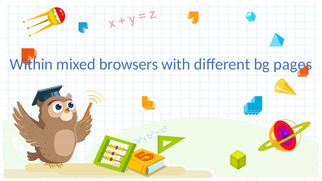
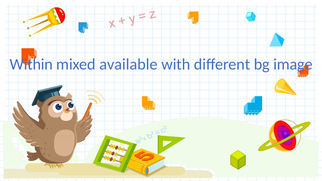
browsers: browsers -> available
pages: pages -> image
